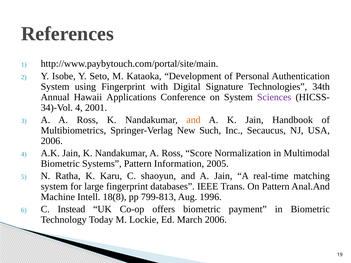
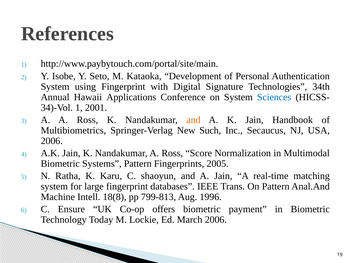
Sciences colour: purple -> blue
4 at (79, 108): 4 -> 1
Information: Information -> Fingerprints
Instead: Instead -> Ensure
